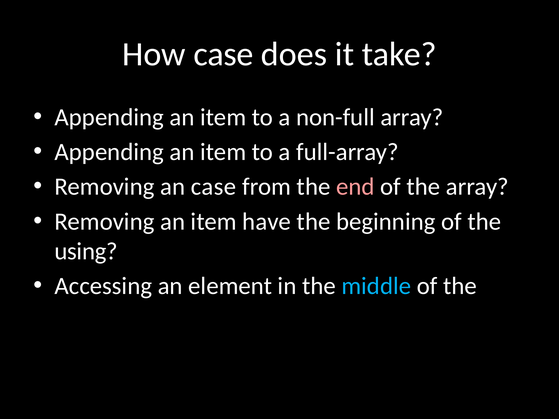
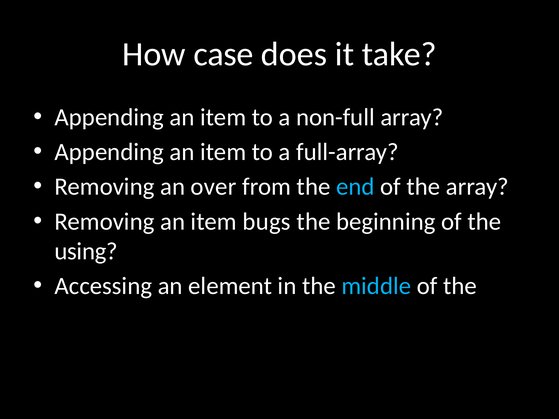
an case: case -> over
end colour: pink -> light blue
have: have -> bugs
